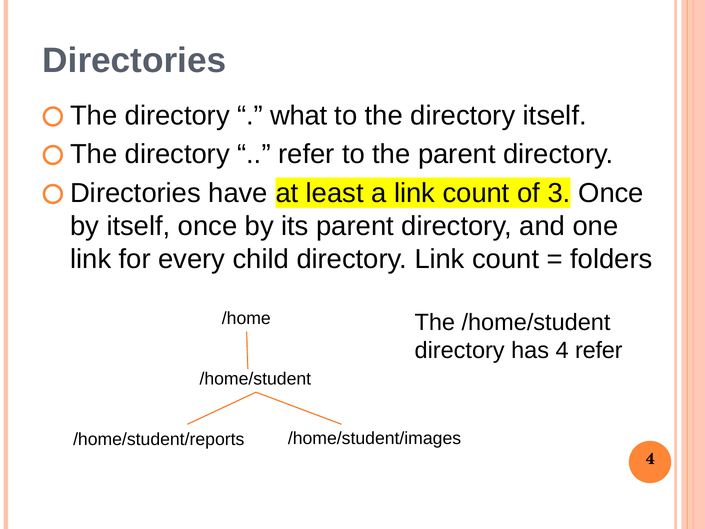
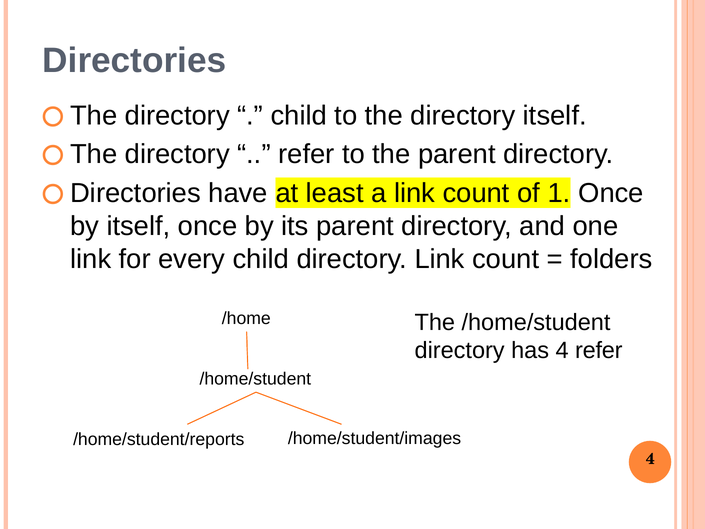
what at (299, 116): what -> child
3: 3 -> 1
